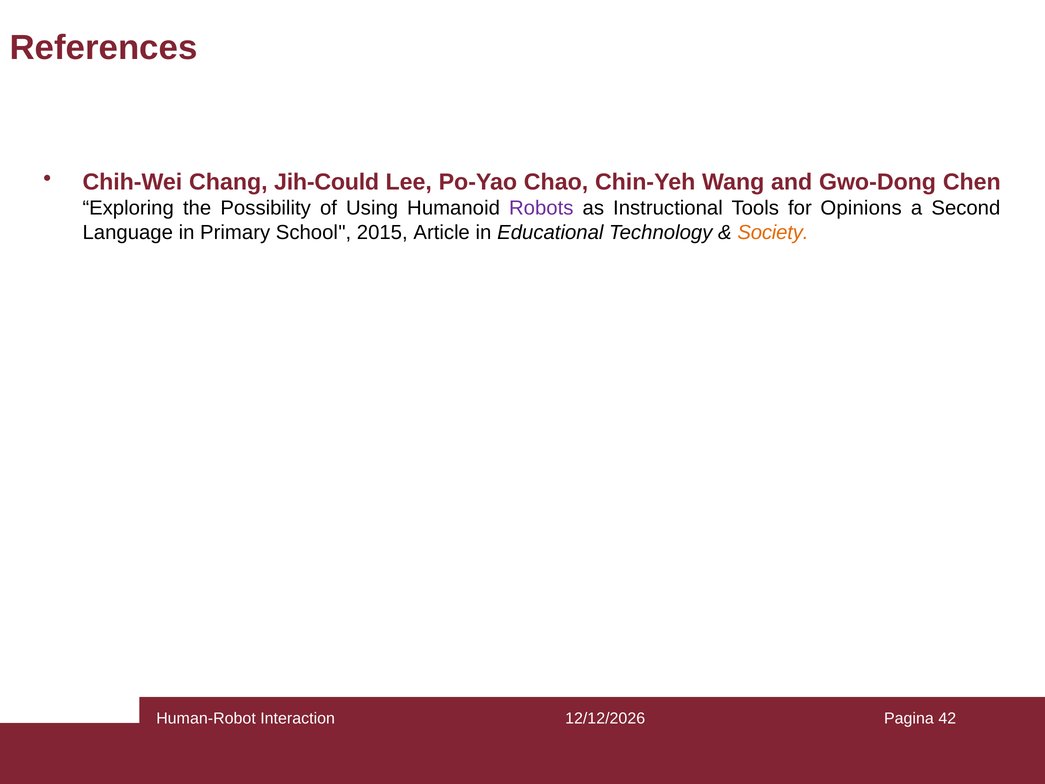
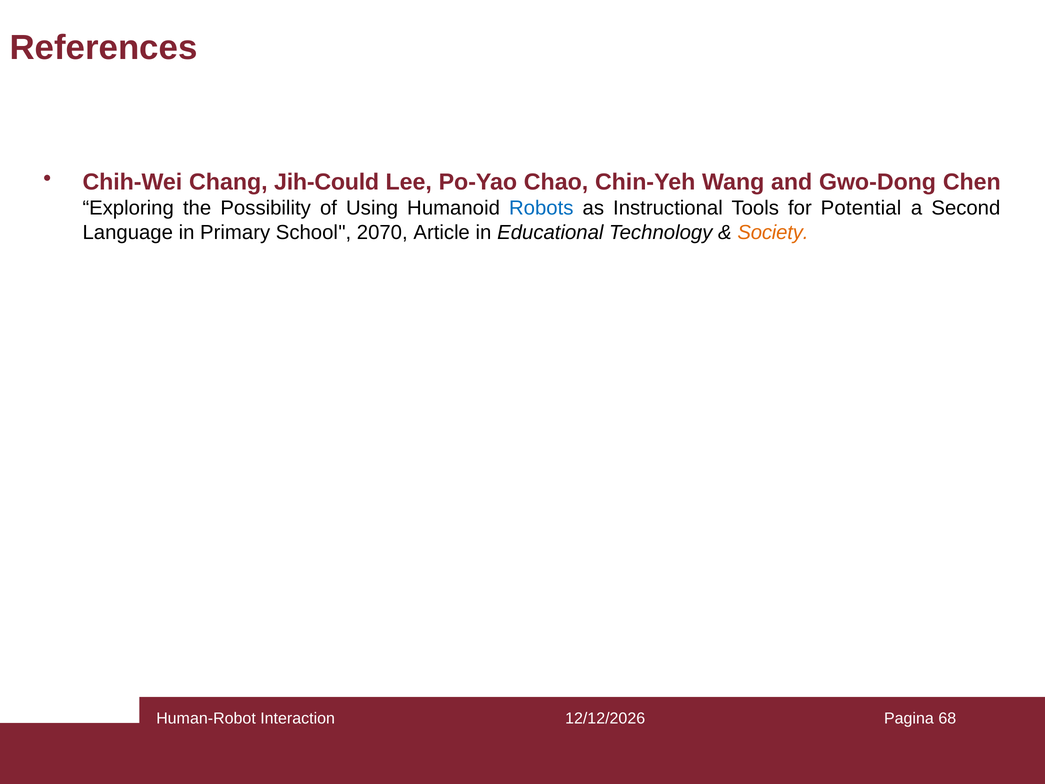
Robots colour: purple -> blue
Opinions: Opinions -> Potential
2015: 2015 -> 2070
42: 42 -> 68
